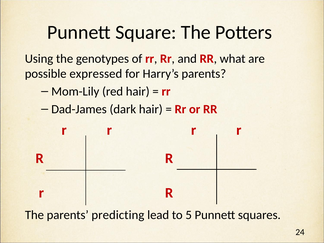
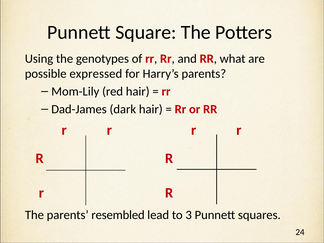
predicting: predicting -> resembled
5: 5 -> 3
